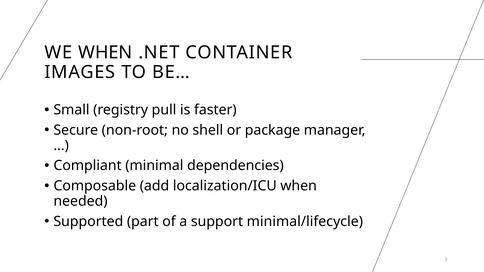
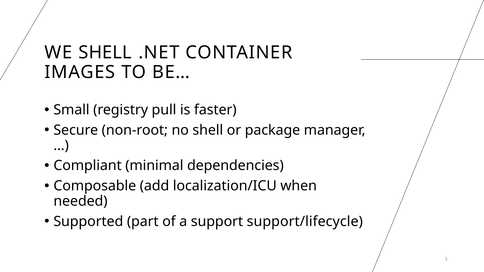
WE WHEN: WHEN -> SHELL
minimal/lifecycle: minimal/lifecycle -> support/lifecycle
